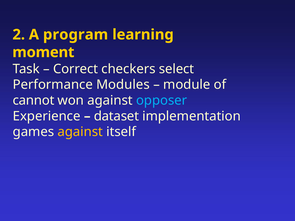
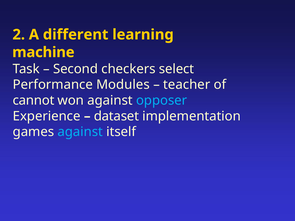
program: program -> different
moment: moment -> machine
Correct: Correct -> Second
module: module -> teacher
against at (80, 132) colour: yellow -> light blue
